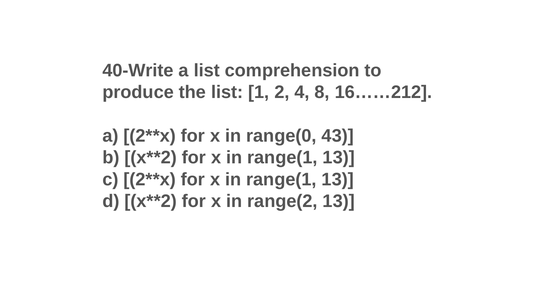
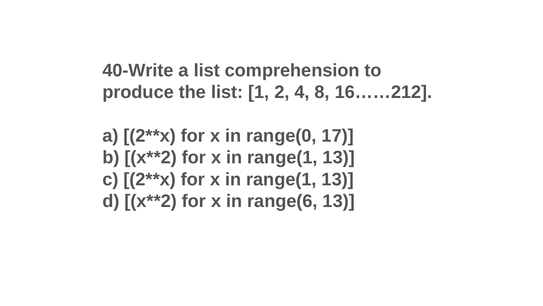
43: 43 -> 17
range(2: range(2 -> range(6
